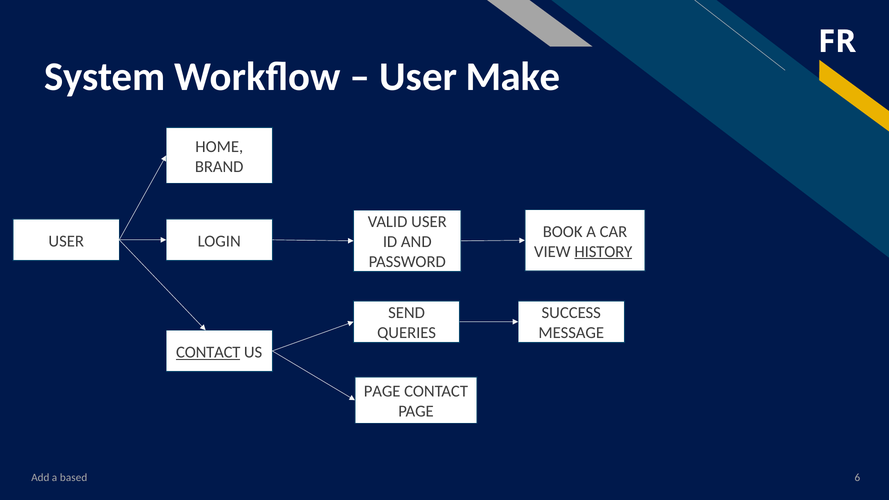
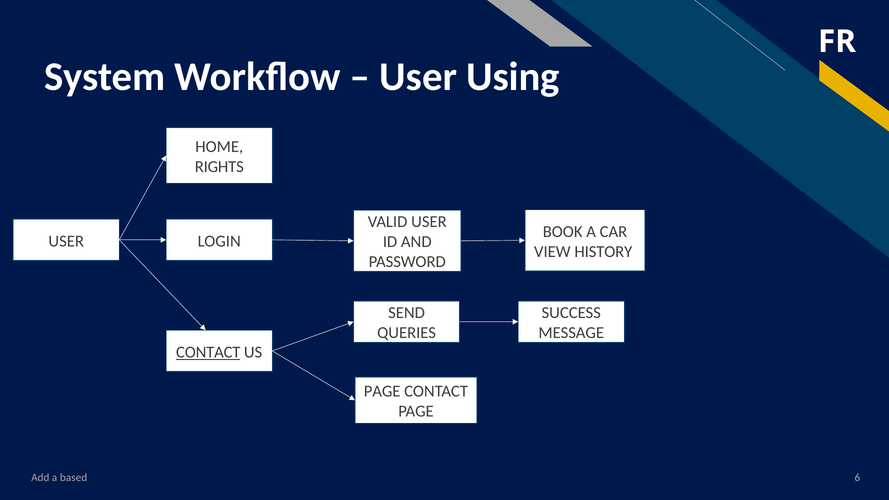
Make: Make -> Using
BRAND: BRAND -> RIGHTS
HISTORY underline: present -> none
